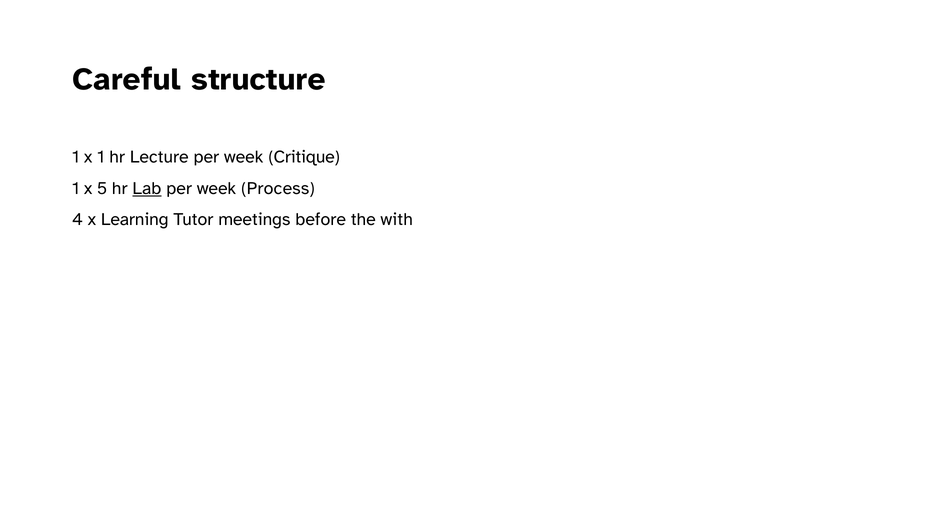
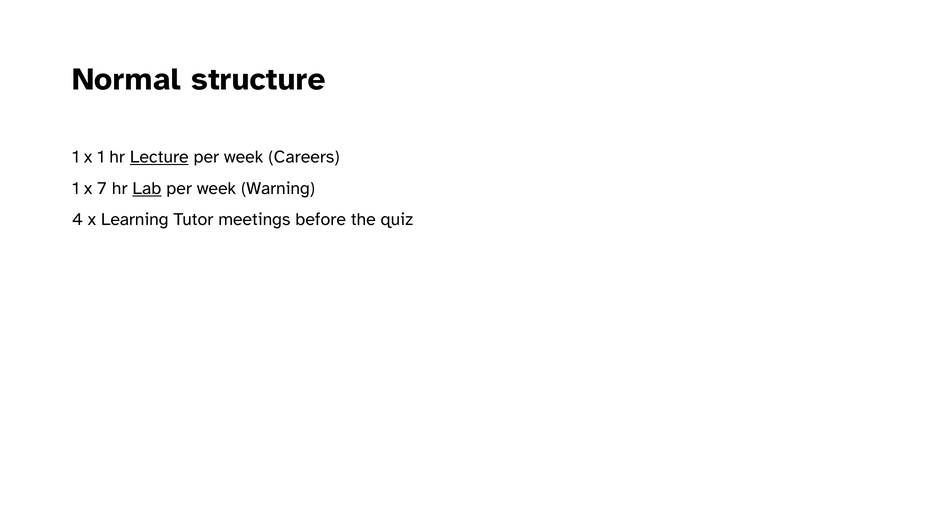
Careful: Careful -> Normal
Lecture underline: none -> present
Critique: Critique -> Careers
5: 5 -> 7
Process: Process -> Warning
with: with -> quiz
